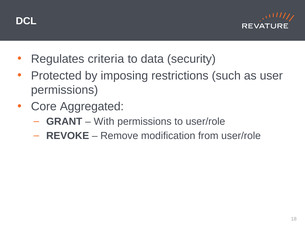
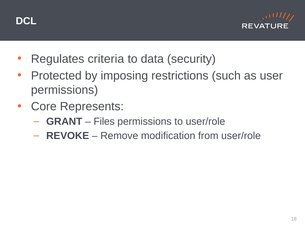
Aggregated: Aggregated -> Represents
With: With -> Files
